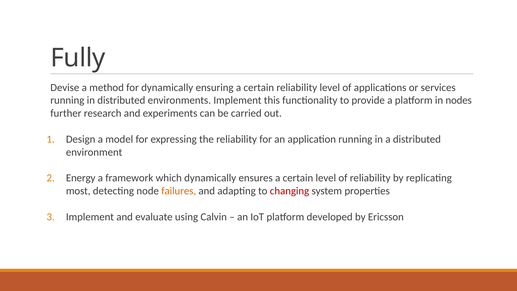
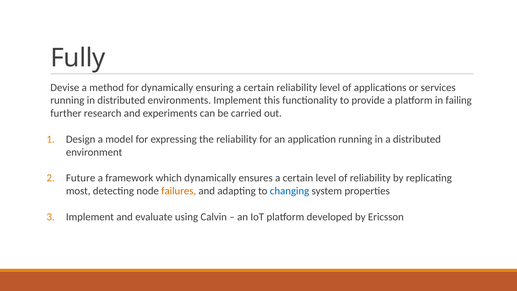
nodes: nodes -> failing
Energy: Energy -> Future
changing colour: red -> blue
